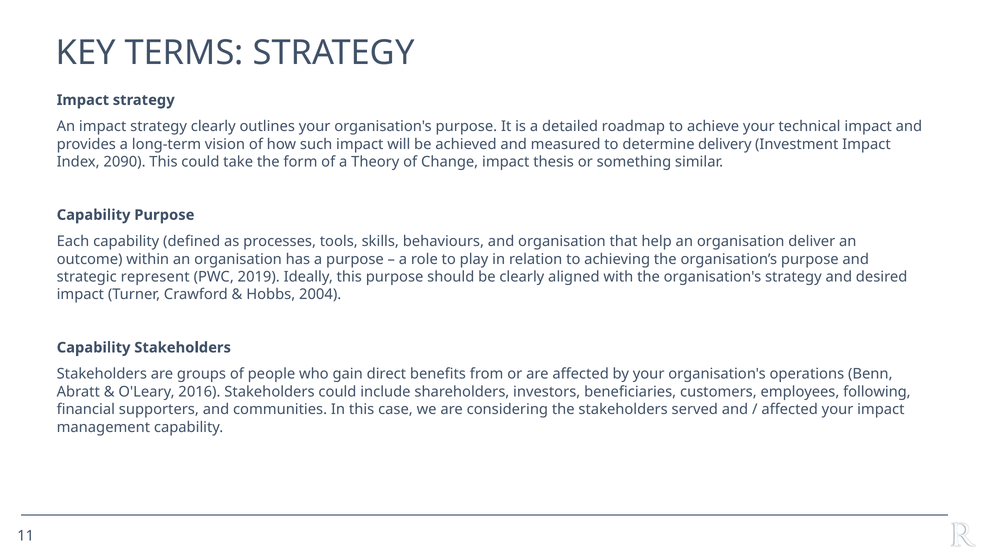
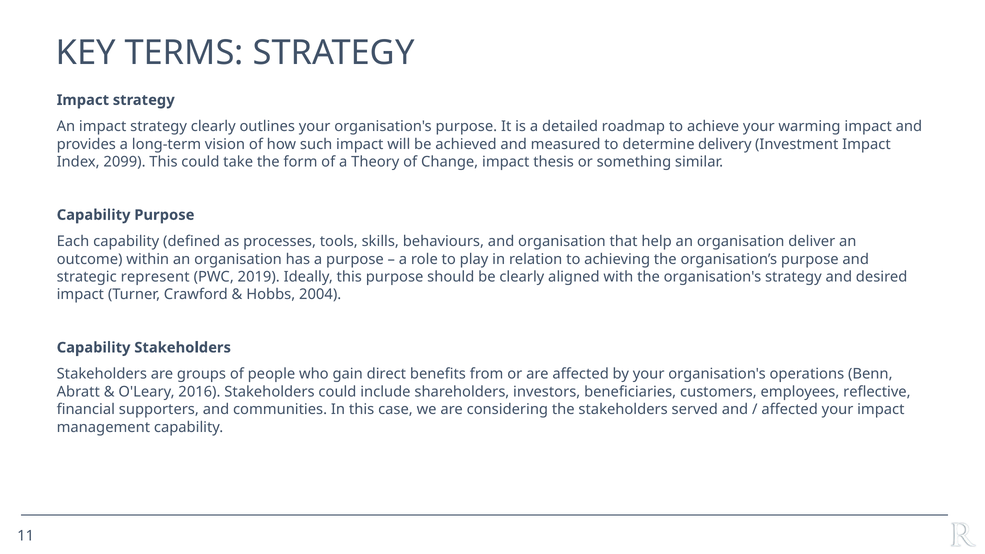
technical: technical -> warming
2090: 2090 -> 2099
following: following -> reflective
